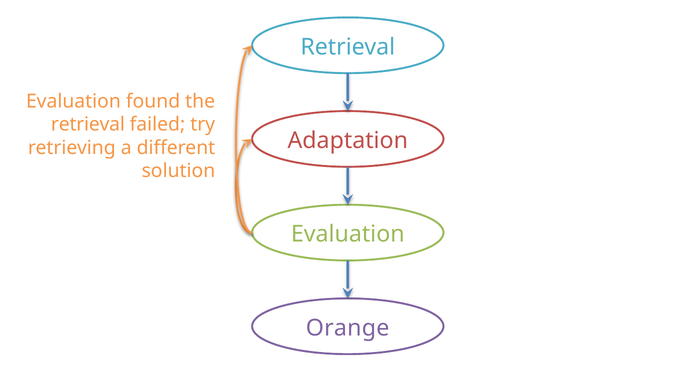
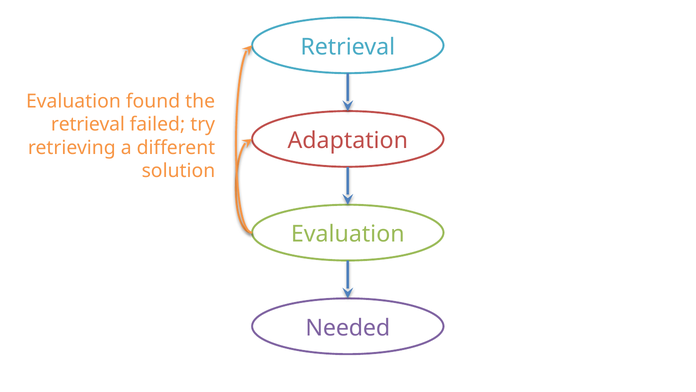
Orange: Orange -> Needed
